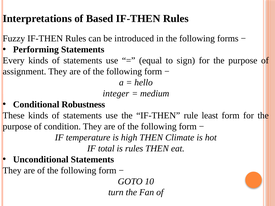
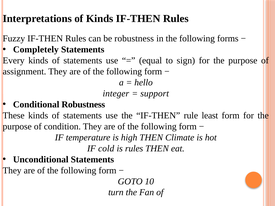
of Based: Based -> Kinds
be introduced: introduced -> robustness
Performing: Performing -> Completely
medium: medium -> support
total: total -> cold
